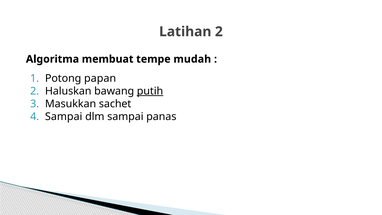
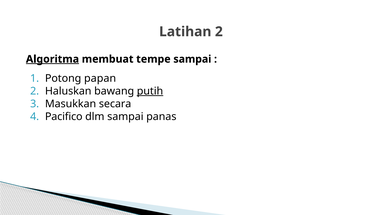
Algoritma underline: none -> present
tempe mudah: mudah -> sampai
sachet: sachet -> secara
Sampai at (64, 116): Sampai -> Pacifico
